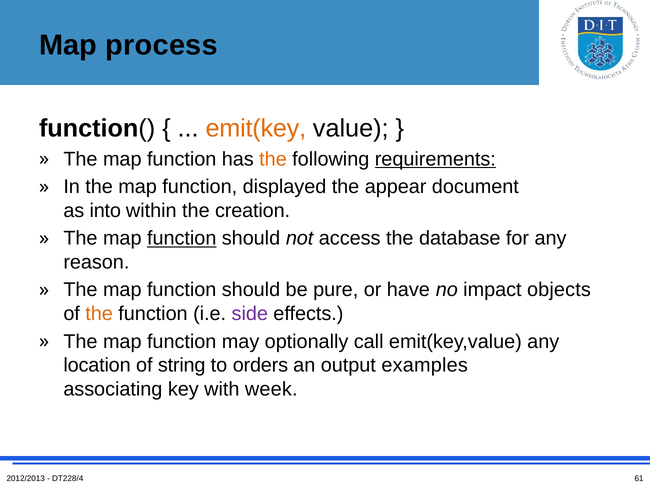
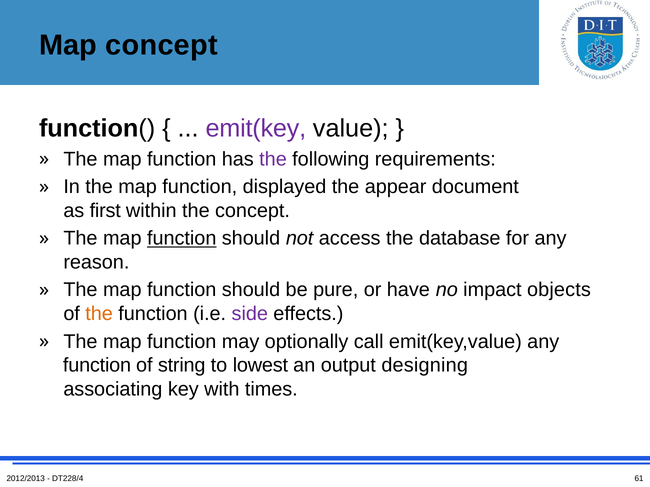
Map process: process -> concept
emit(key colour: orange -> purple
the at (273, 159) colour: orange -> purple
requirements underline: present -> none
into: into -> first
the creation: creation -> concept
location at (97, 366): location -> function
orders: orders -> lowest
examples: examples -> designing
week: week -> times
